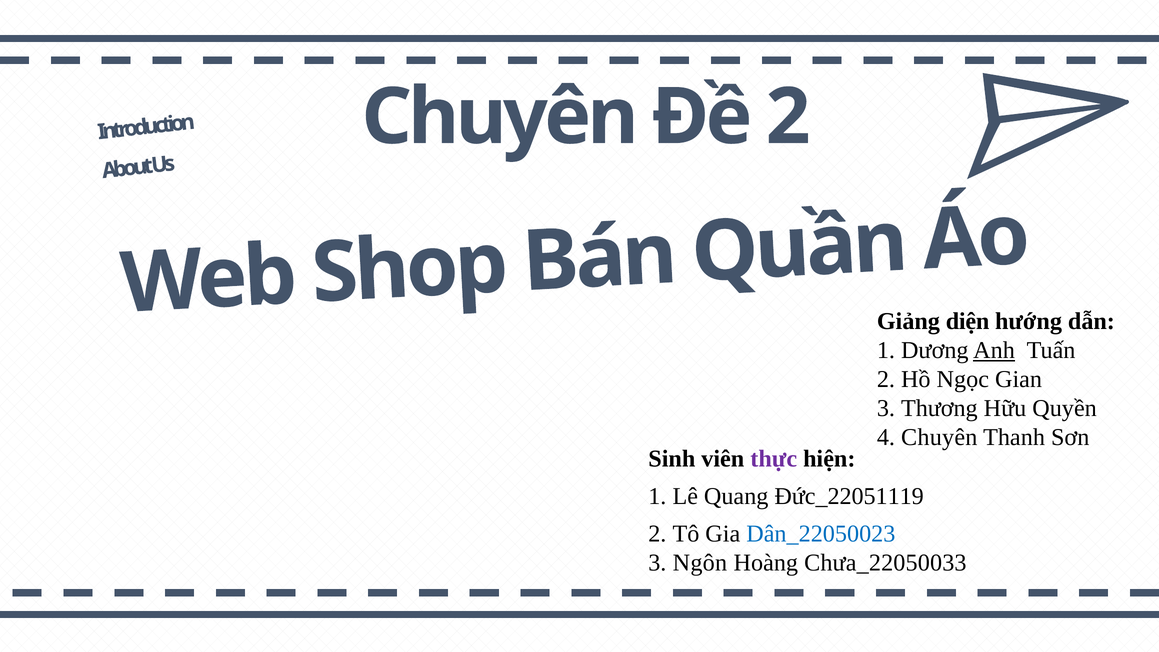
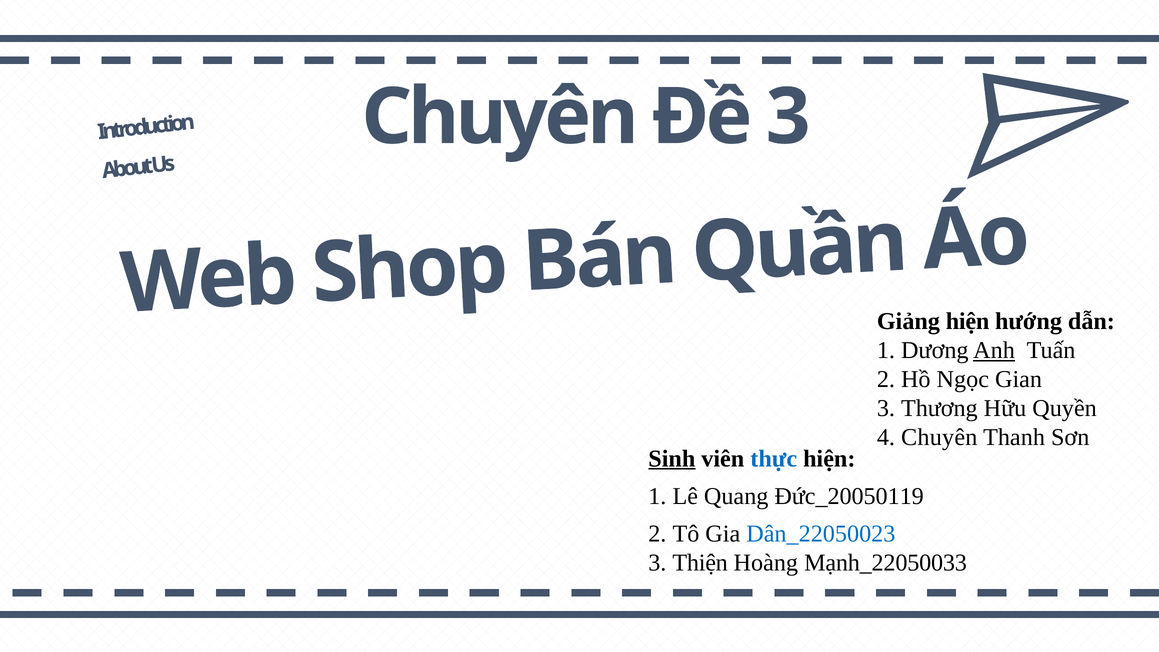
Đề 2: 2 -> 3
Giảng diện: diện -> hiện
Sinh underline: none -> present
thực colour: purple -> blue
Đức_22051119: Đức_22051119 -> Đức_20050119
Ngôn: Ngôn -> Thiện
Chưa_22050033: Chưa_22050033 -> Mạnh_22050033
